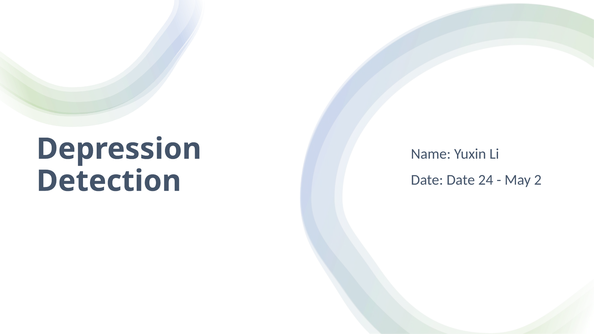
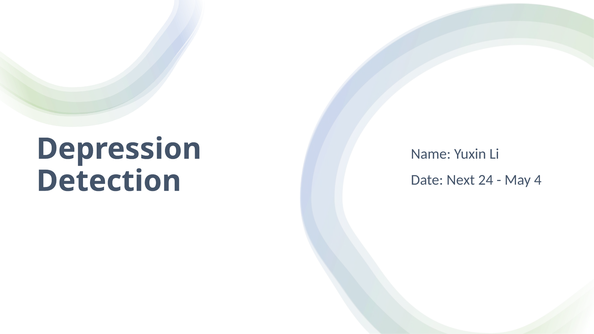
Date Date: Date -> Next
2: 2 -> 4
